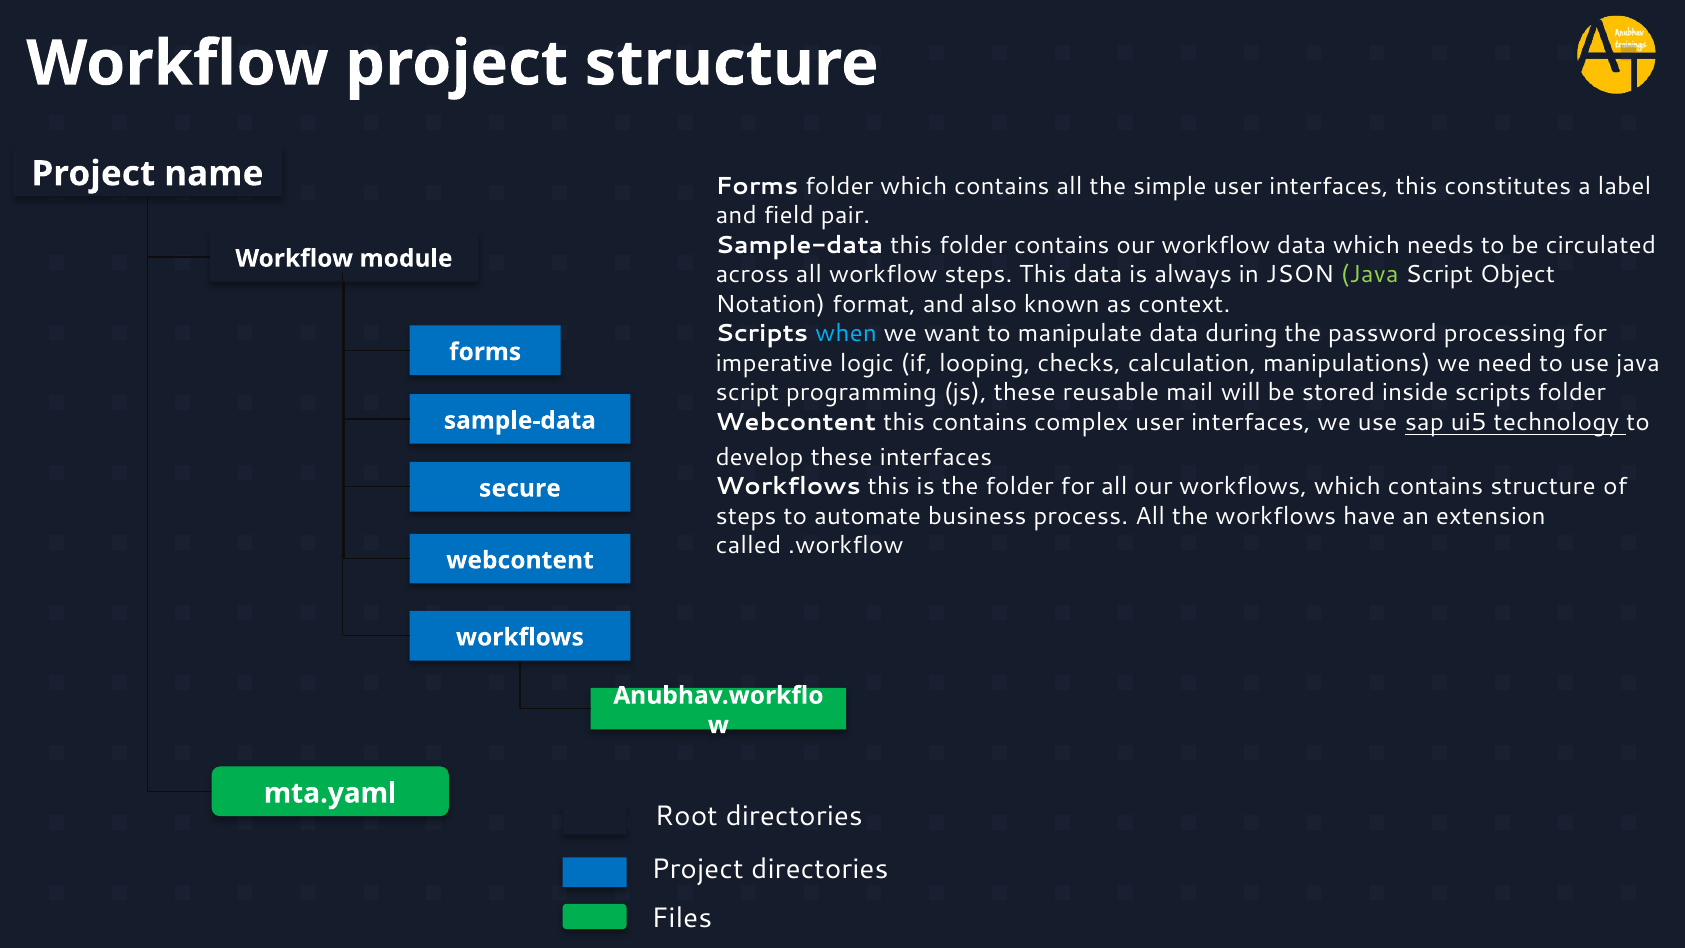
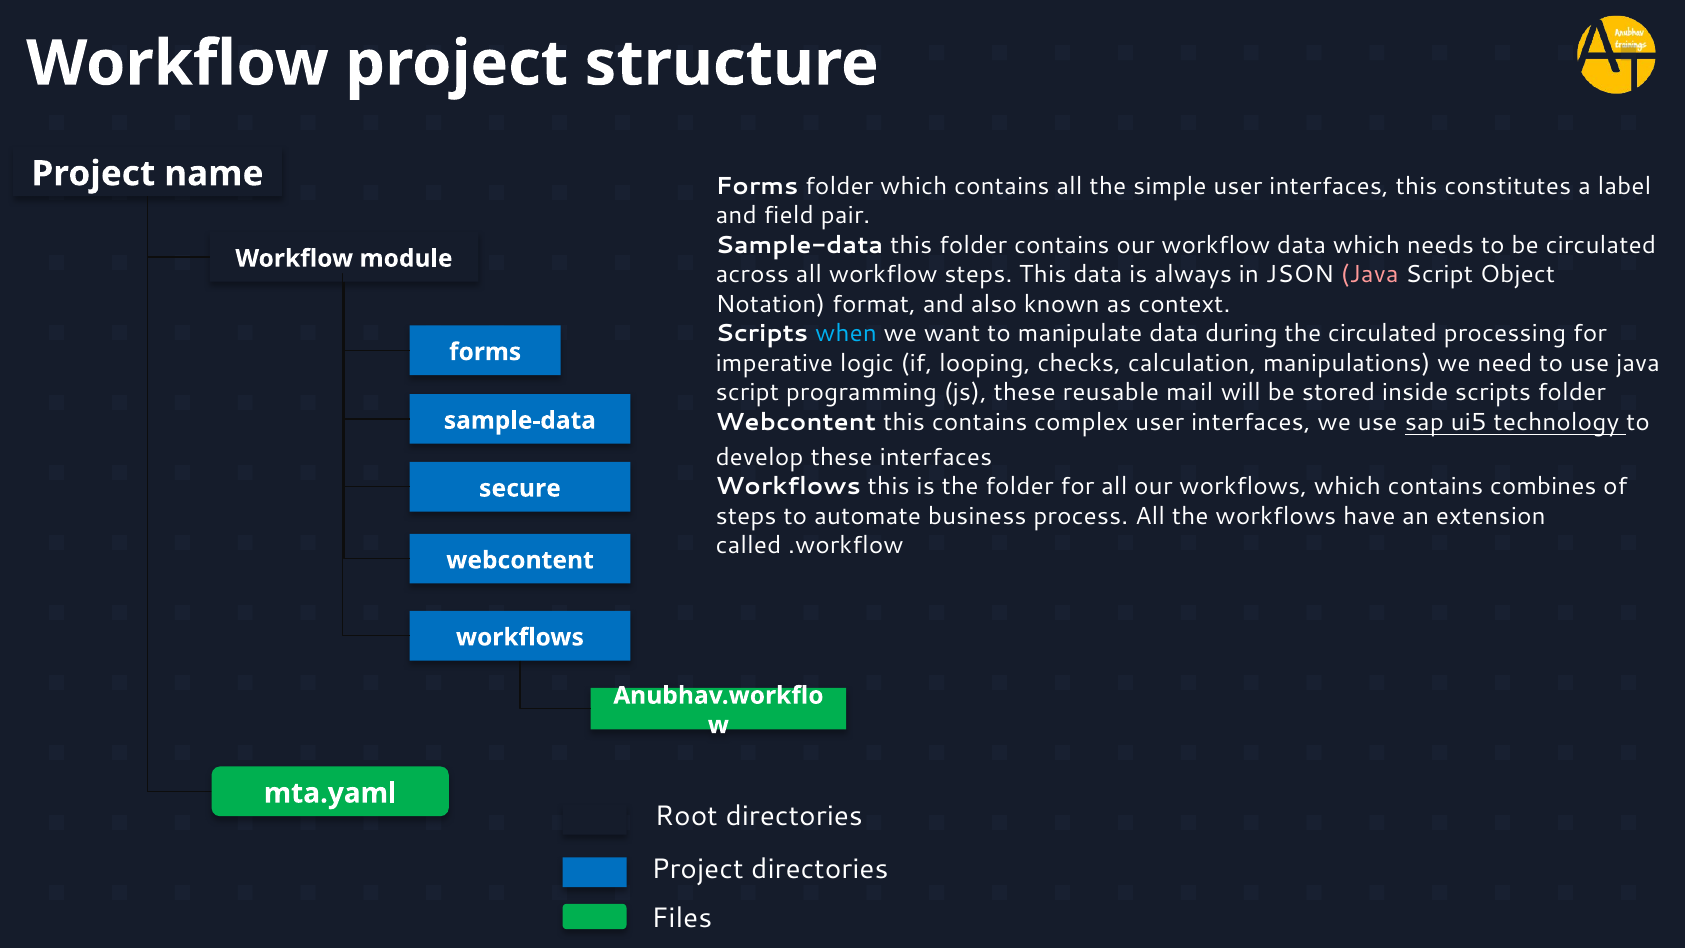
Java at (1370, 275) colour: light green -> pink
the password: password -> circulated
contains structure: structure -> combines
